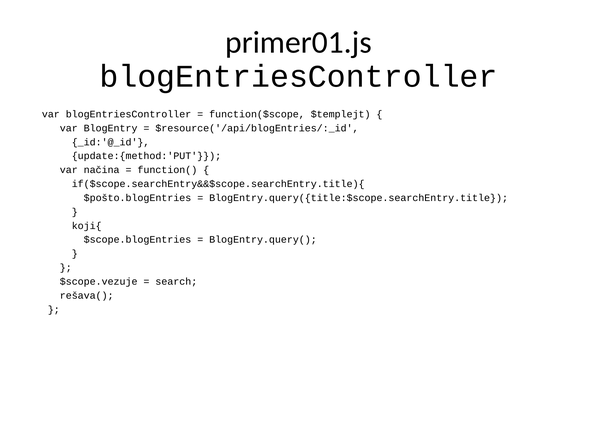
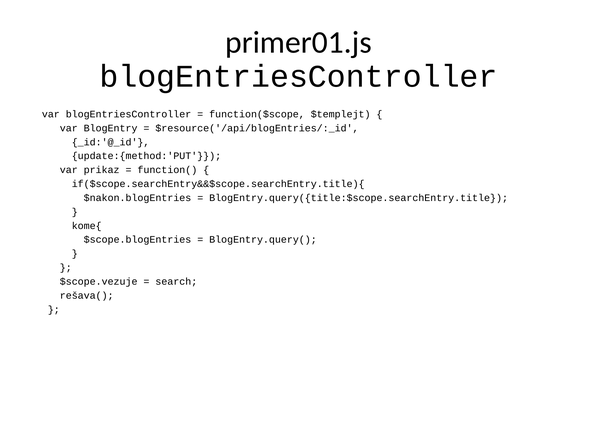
načina: načina -> prikaz
$pošto.blogEntries: $pošto.blogEntries -> $nakon.blogEntries
koji{: koji{ -> kome{
